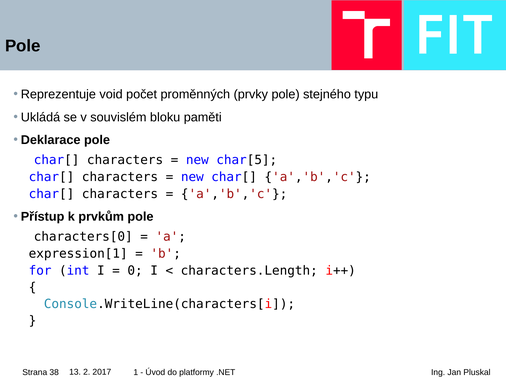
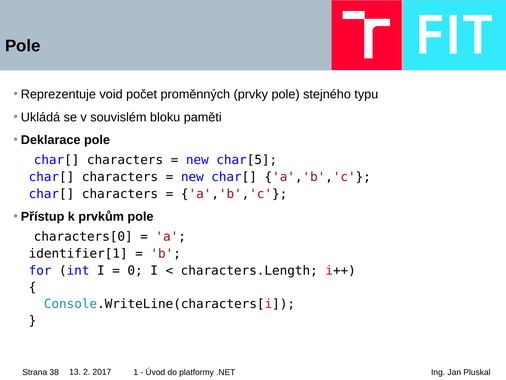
expression[1: expression[1 -> identifier[1
